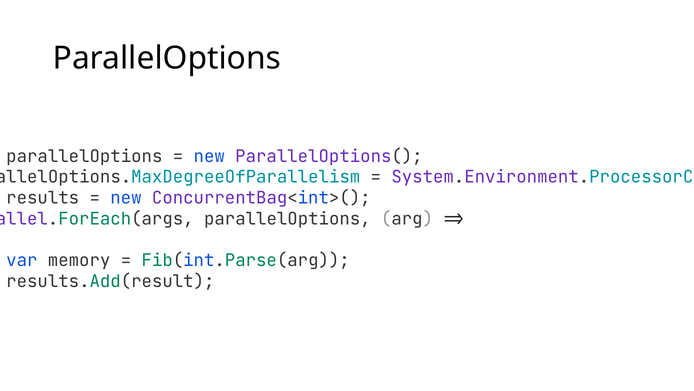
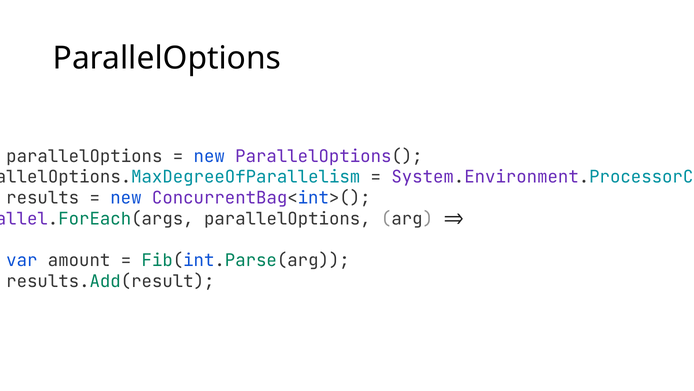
memory: memory -> amount
